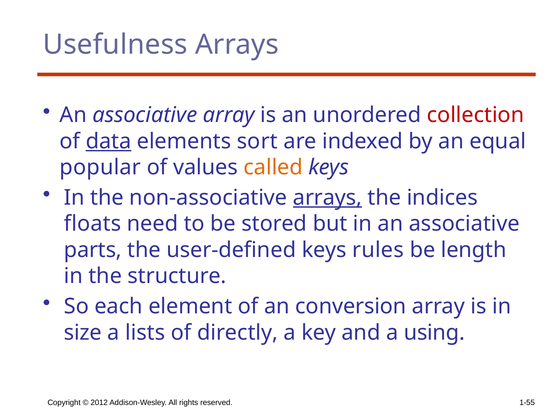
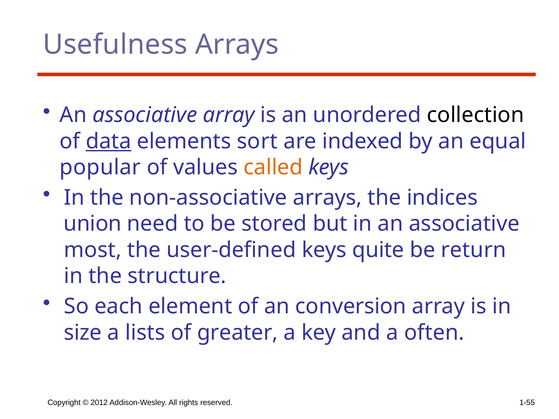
collection colour: red -> black
arrays at (328, 198) underline: present -> none
floats: floats -> union
parts: parts -> most
rules: rules -> quite
length: length -> return
directly: directly -> greater
using: using -> often
